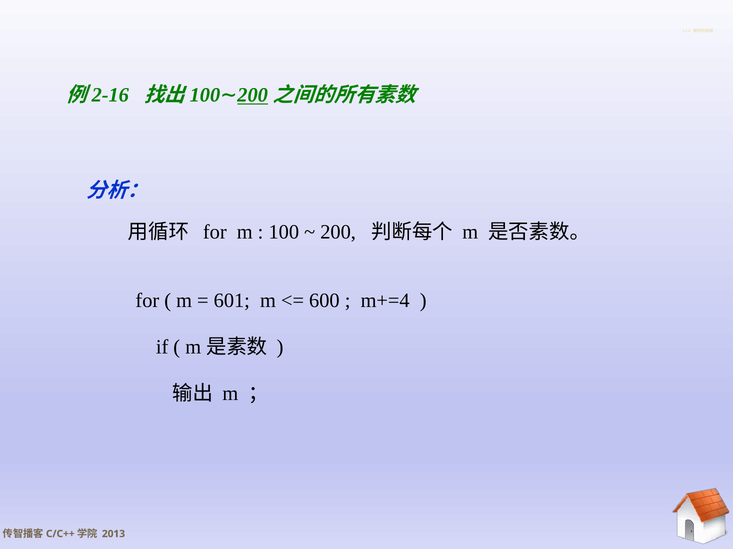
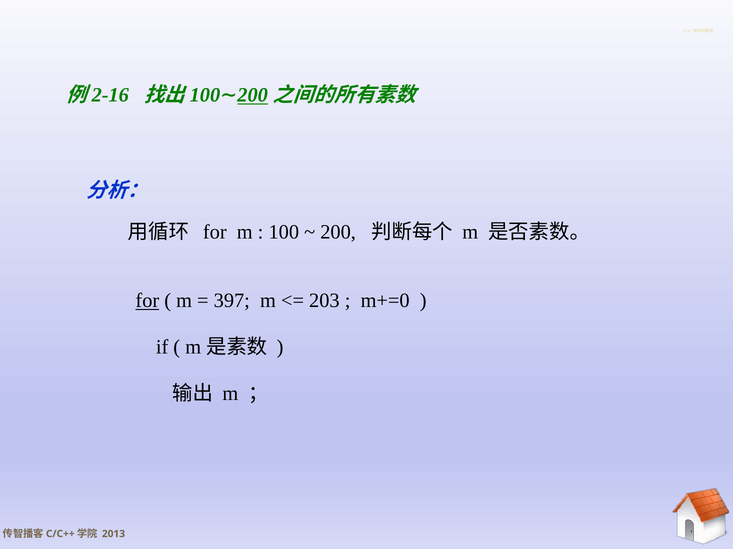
for at (147, 301) underline: none -> present
601: 601 -> 397
600: 600 -> 203
m+=4: m+=4 -> m+=0
